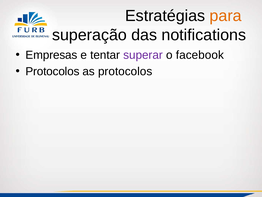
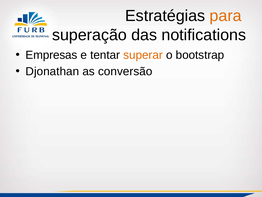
superar colour: purple -> orange
facebook: facebook -> bootstrap
Protocolos at (52, 71): Protocolos -> Djonathan
as protocolos: protocolos -> conversão
